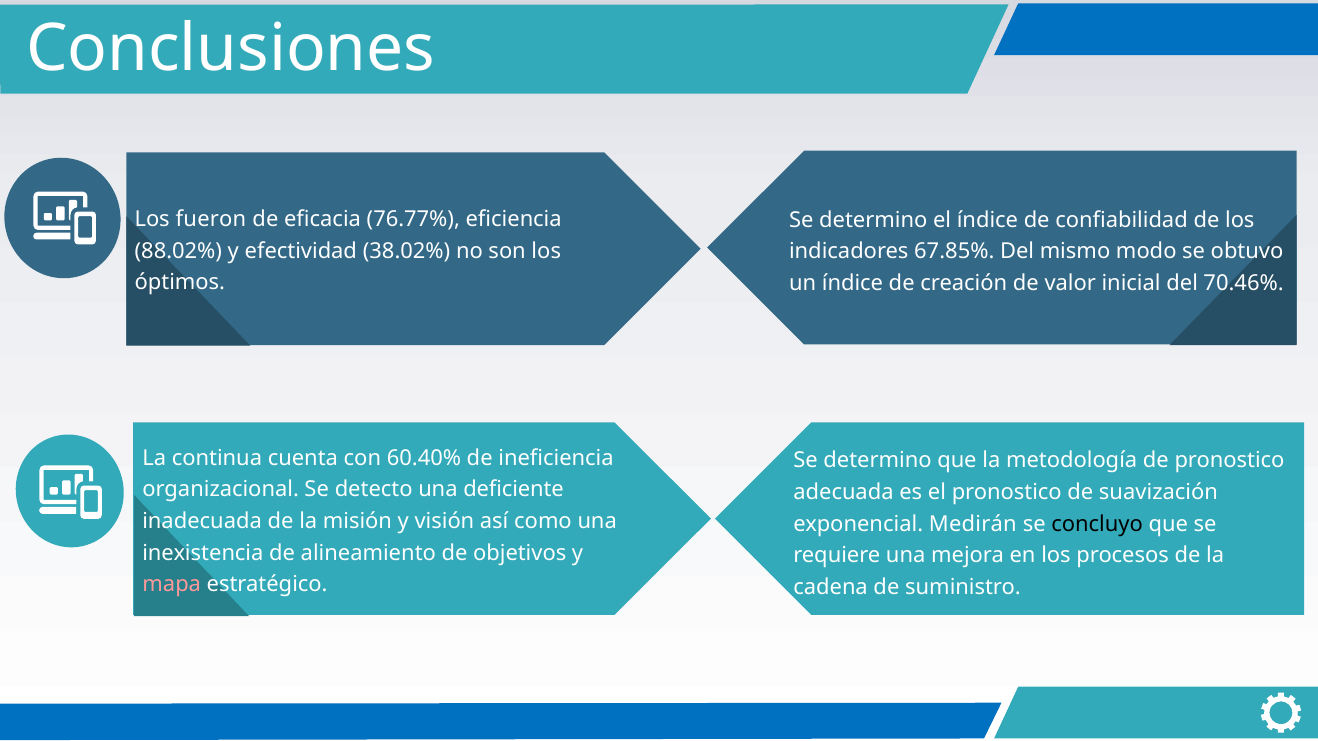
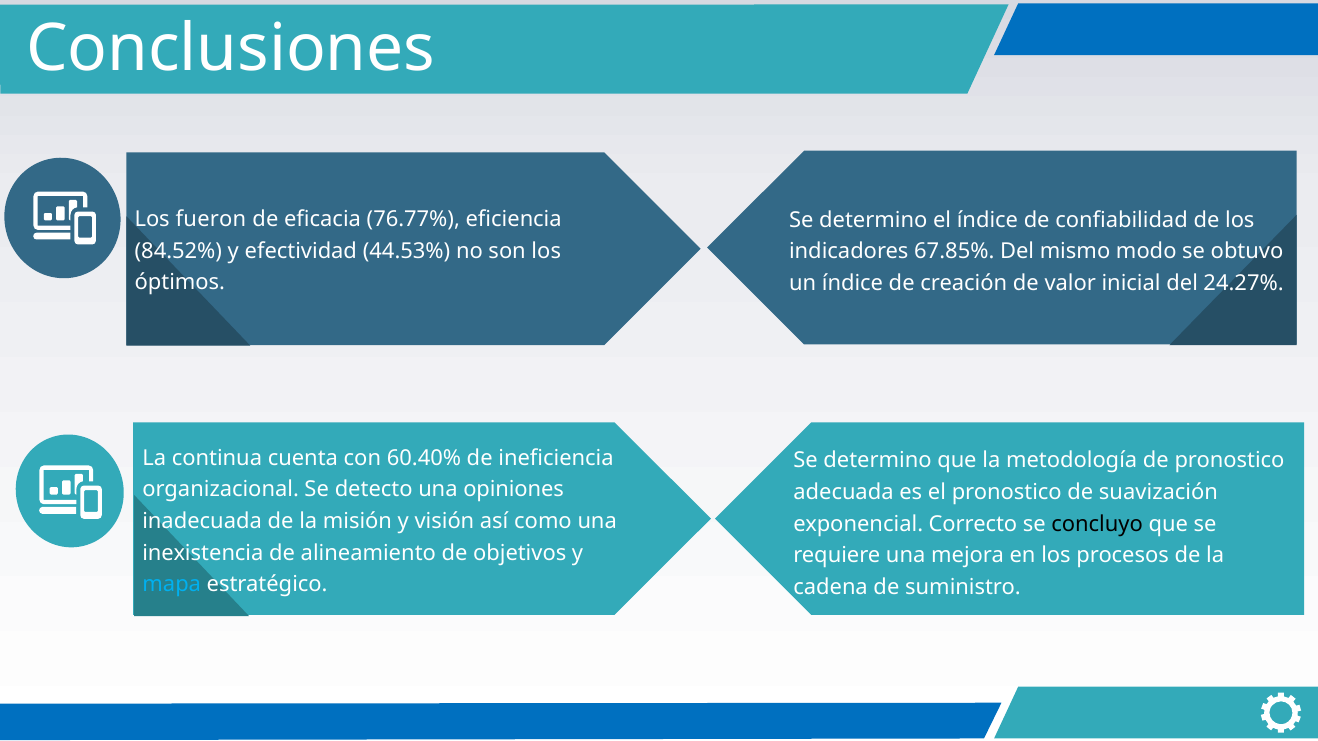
88.02%: 88.02% -> 84.52%
38.02%: 38.02% -> 44.53%
70.46%: 70.46% -> 24.27%
deficiente: deficiente -> opiniones
Medirán: Medirán -> Correcto
mapa colour: pink -> light blue
